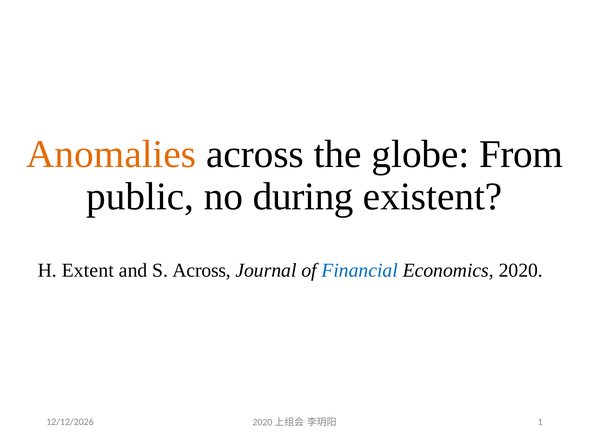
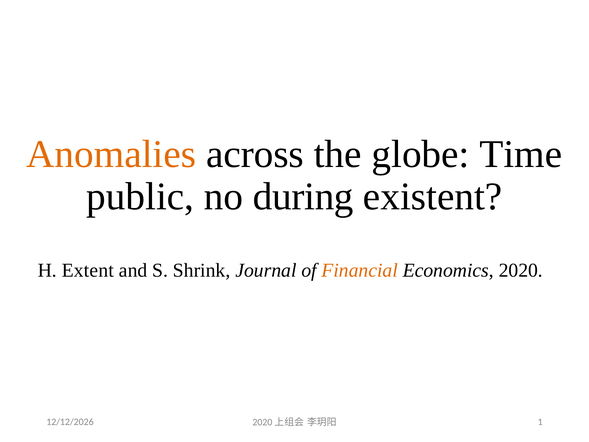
From: From -> Time
S Across: Across -> Shrink
Financial colour: blue -> orange
